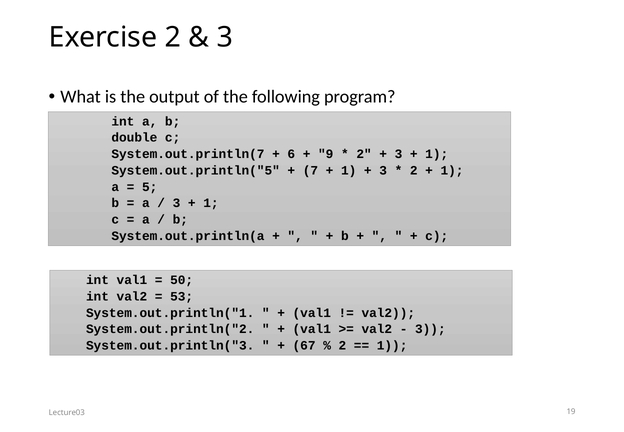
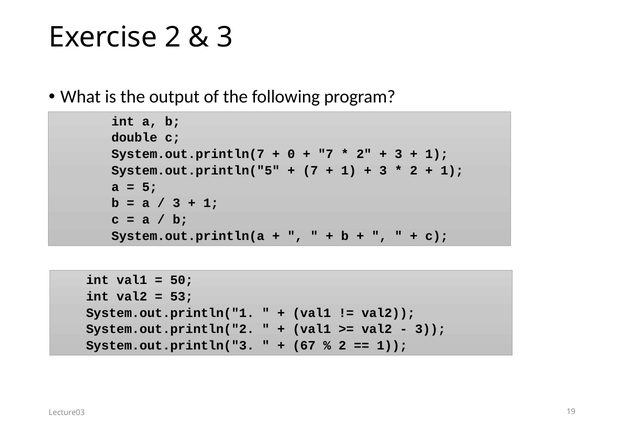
6: 6 -> 0
9 at (326, 154): 9 -> 7
